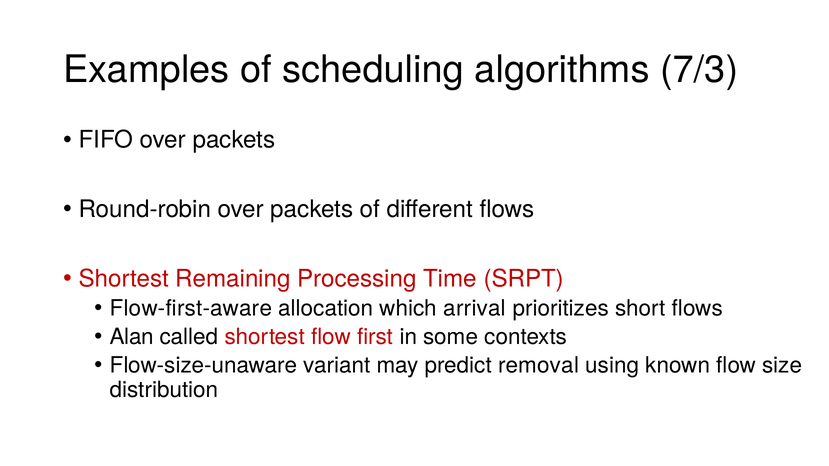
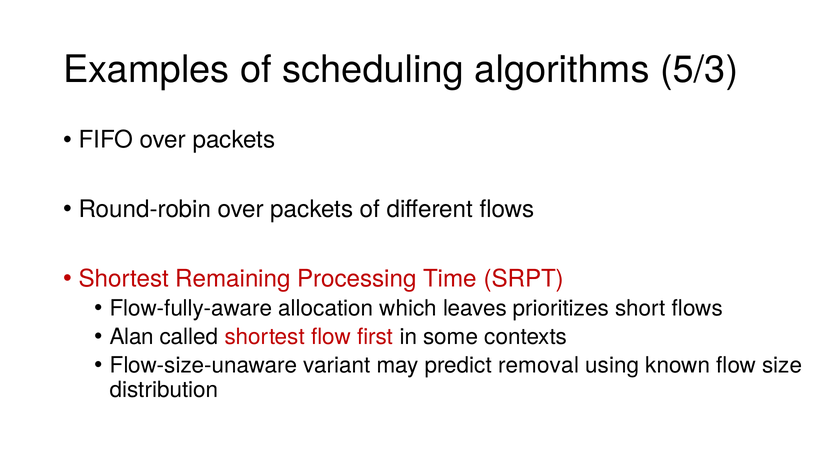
7/3: 7/3 -> 5/3
Flow-first-aware: Flow-first-aware -> Flow-fully-aware
arrival: arrival -> leaves
